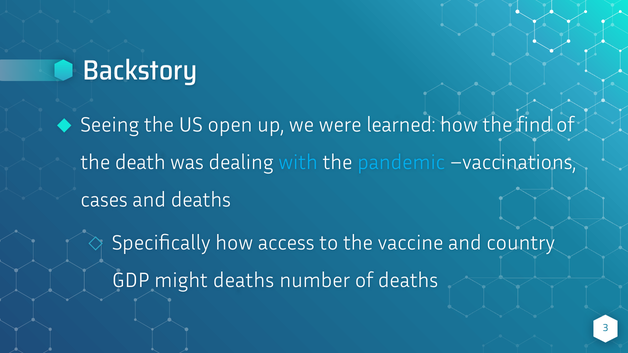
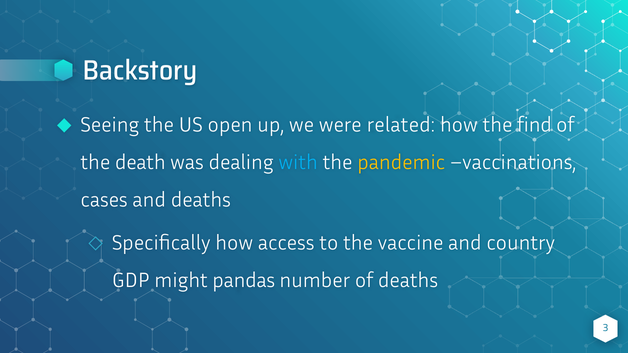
learned: learned -> related
pandemic colour: light blue -> yellow
might deaths: deaths -> pandas
